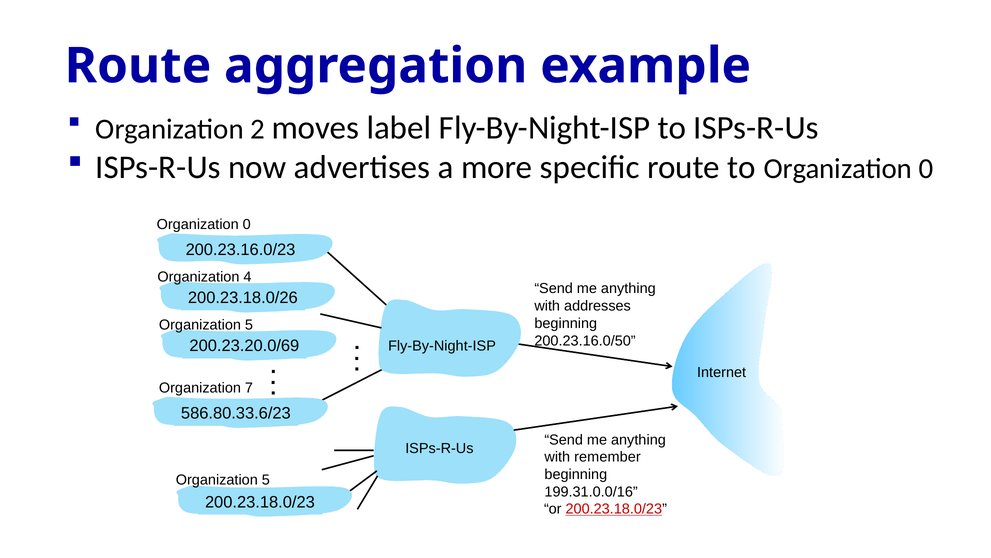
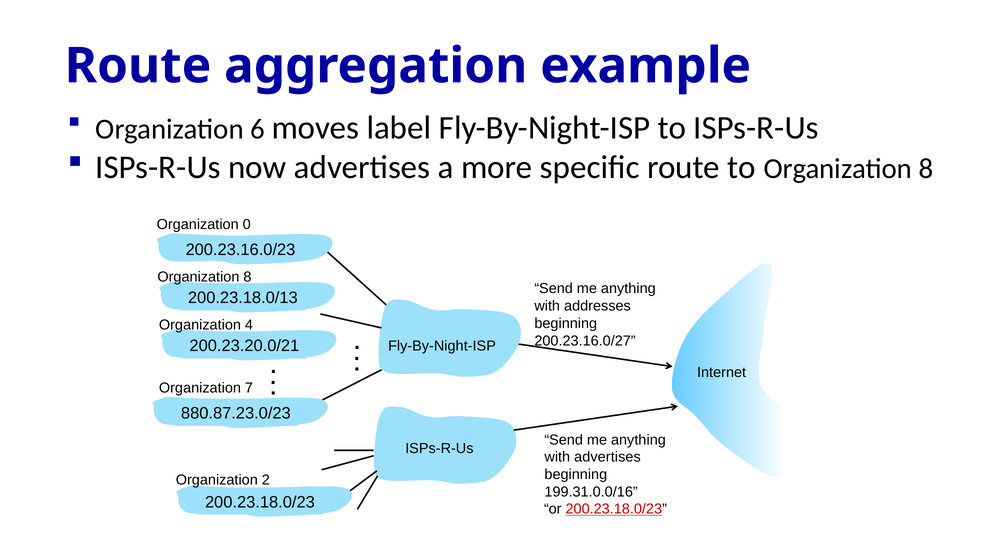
2: 2 -> 6
to Organization 0: 0 -> 8
4 at (247, 277): 4 -> 8
200.23.18.0/26: 200.23.18.0/26 -> 200.23.18.0/13
5 at (249, 325): 5 -> 4
200.23.16.0/50: 200.23.16.0/50 -> 200.23.16.0/27
200.23.20.0/69: 200.23.20.0/69 -> 200.23.20.0/21
586.80.33.6/23: 586.80.33.6/23 -> 880.87.23.0/23
with remember: remember -> advertises
5 at (266, 480): 5 -> 2
